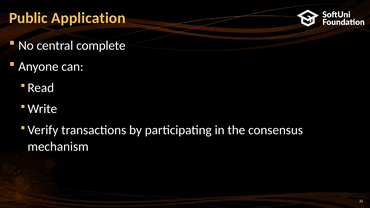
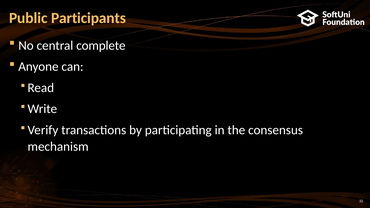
Application: Application -> Participants
